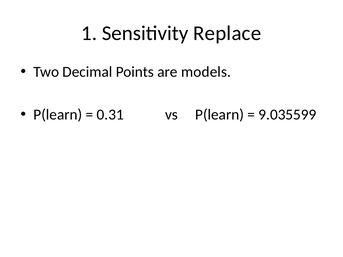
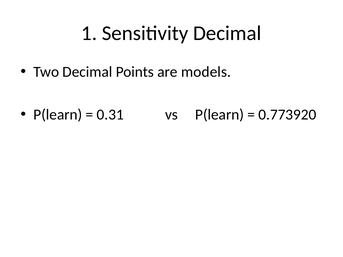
Sensitivity Replace: Replace -> Decimal
9.035599: 9.035599 -> 0.773920
